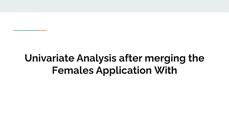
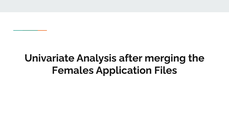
With: With -> Files
